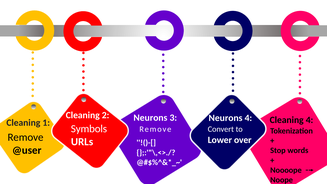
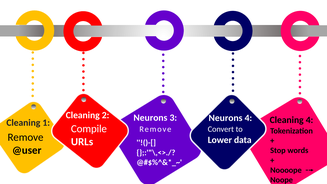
Symbols: Symbols -> Compile
over: over -> data
